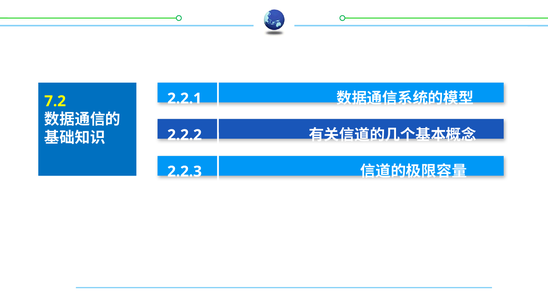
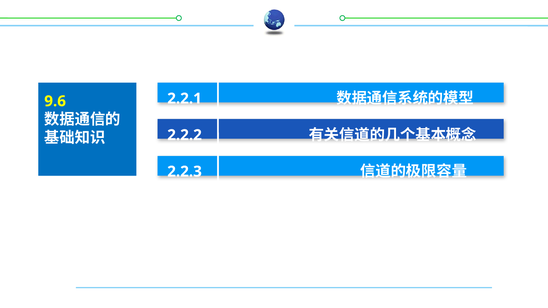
7.2: 7.2 -> 9.6
